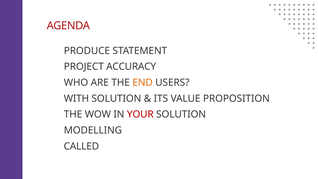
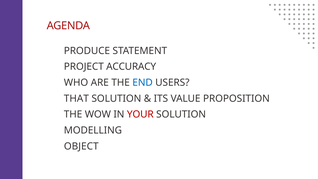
END colour: orange -> blue
WITH: WITH -> THAT
CALLED: CALLED -> OBJECT
